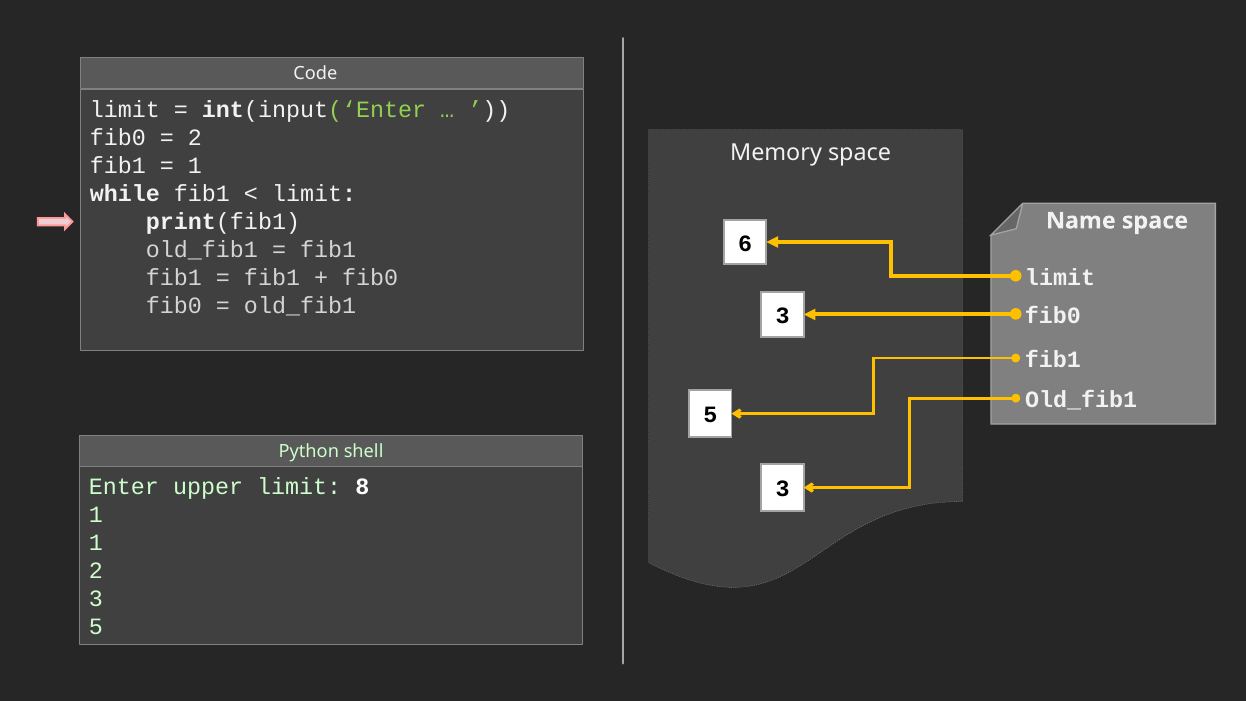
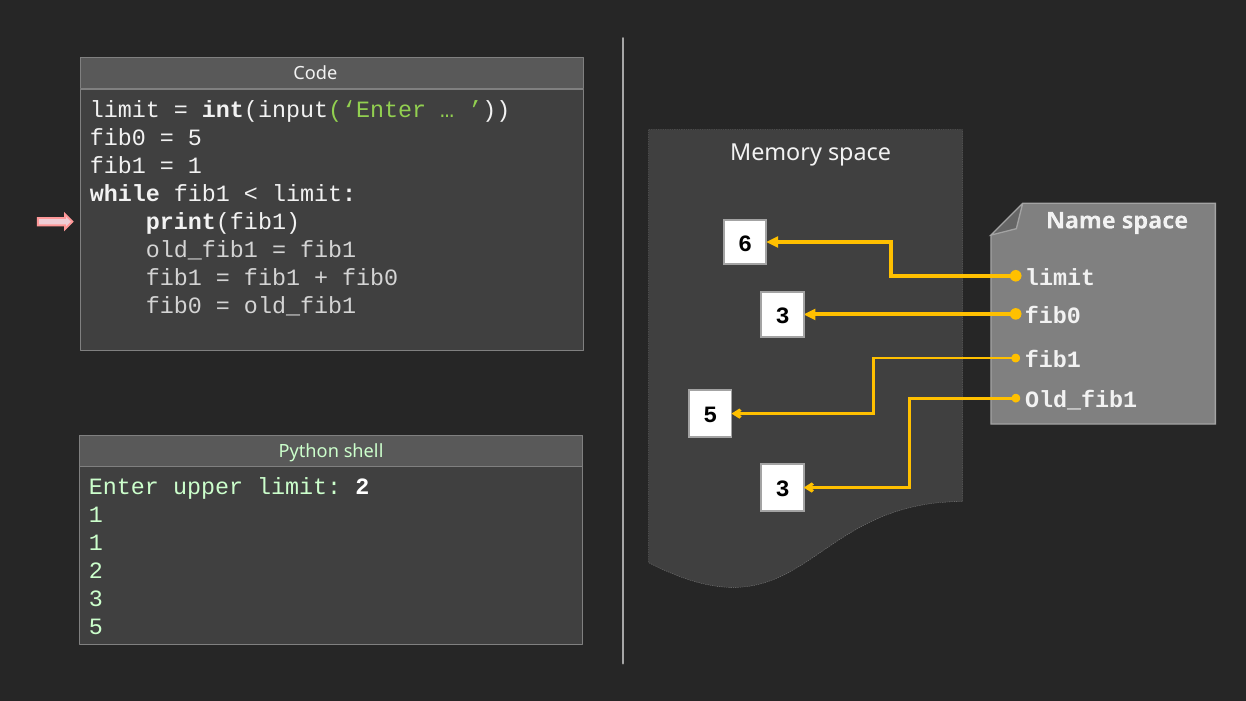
2 at (195, 137): 2 -> 5
limit 8: 8 -> 2
